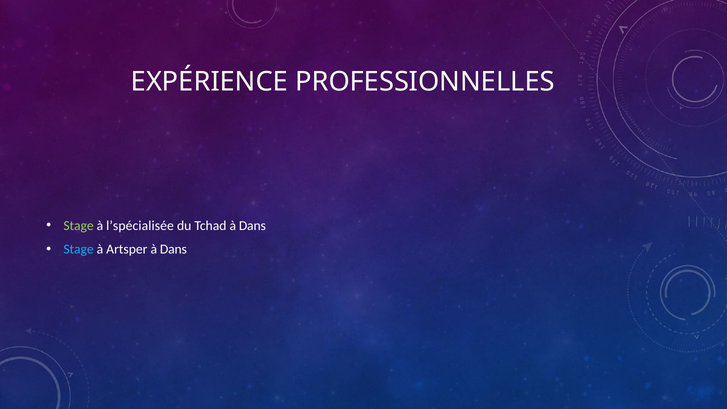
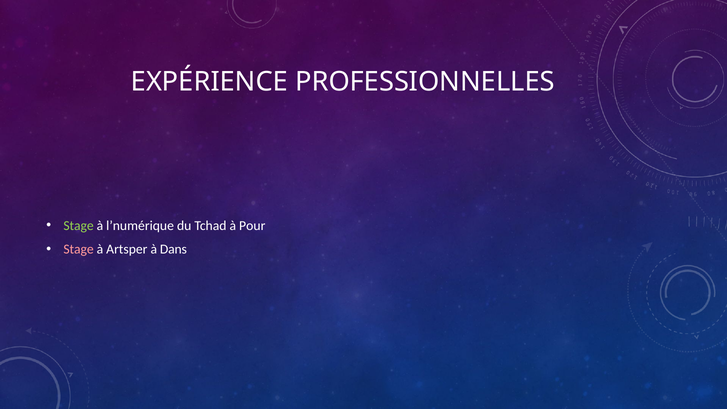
l’spécialisée: l’spécialisée -> l’numérique
Tchad à Dans: Dans -> Pour
Stage at (79, 249) colour: light blue -> pink
